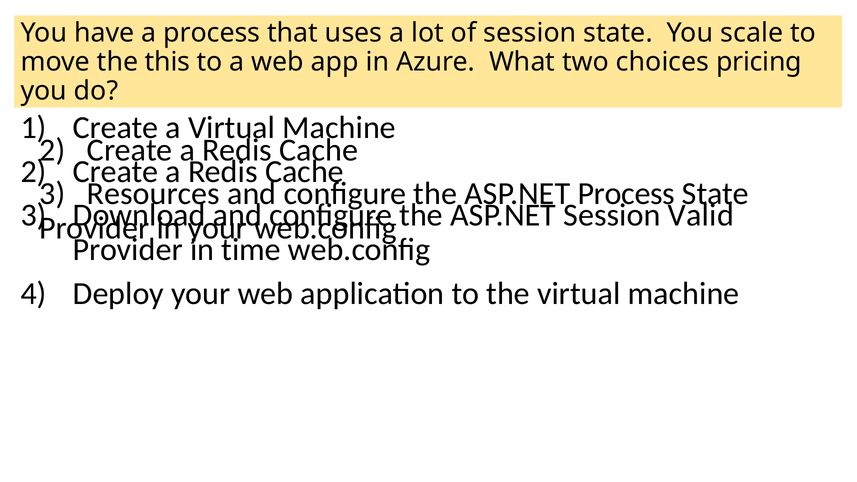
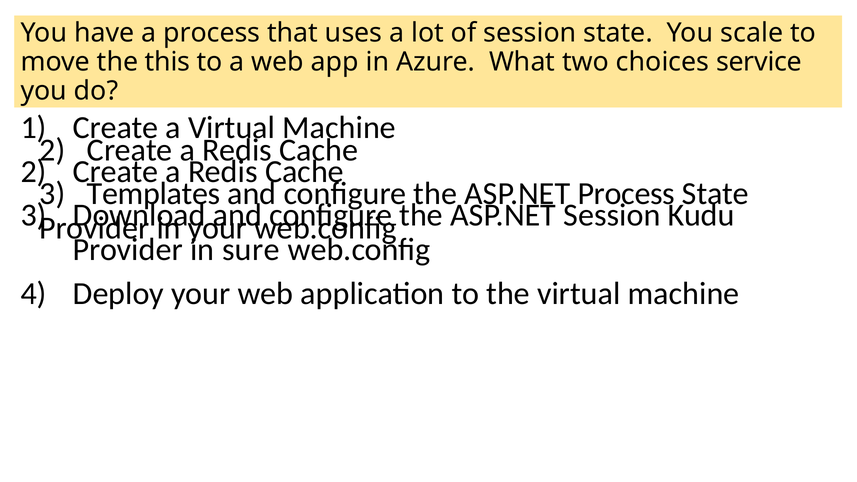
pricing: pricing -> service
Resources: Resources -> Templates
Valid: Valid -> Kudu
time: time -> sure
